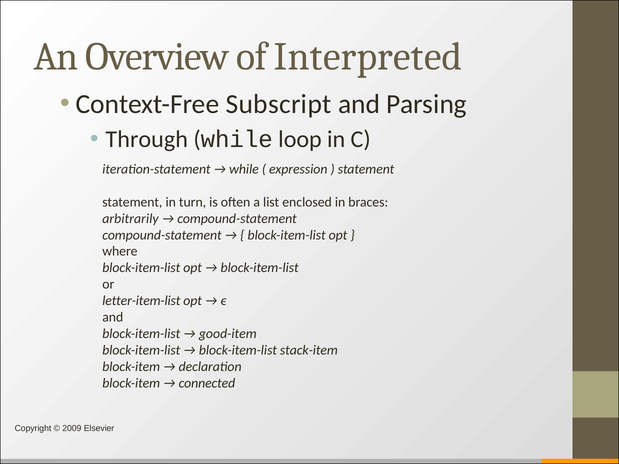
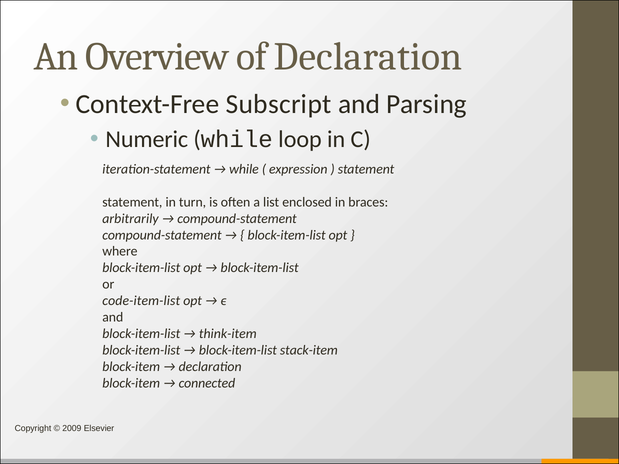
of Interpreted: Interpreted -> Declaration
Through: Through -> Numeric
letter-item-list: letter-item-list -> code-item-list
good-item: good-item -> think-item
